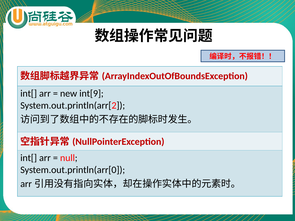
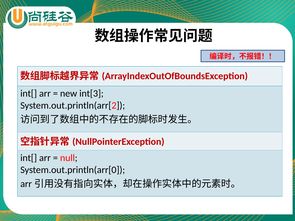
int[9: int[9 -> int[3
